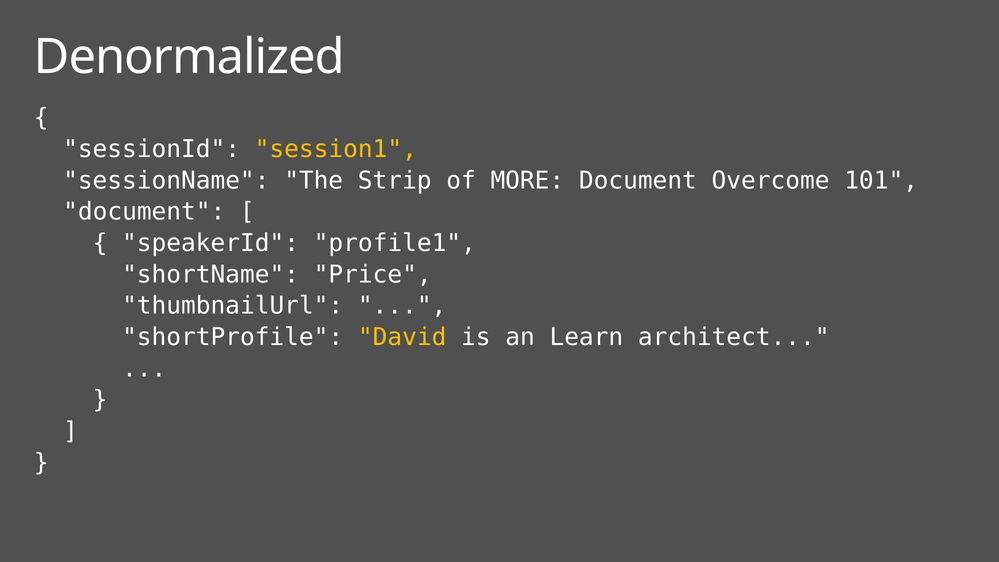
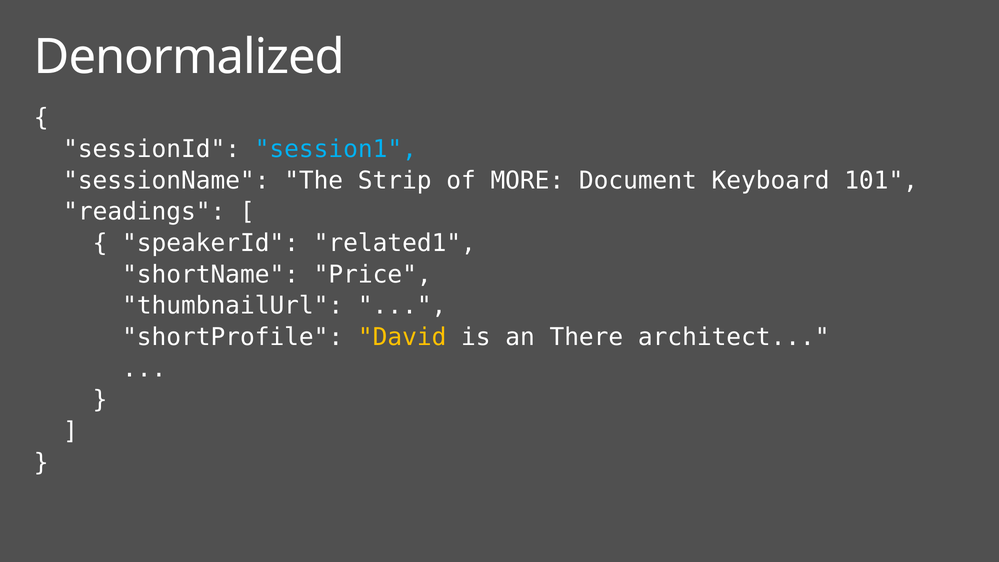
session1 colour: yellow -> light blue
Overcome: Overcome -> Keyboard
document at (144, 212): document -> readings
profile1: profile1 -> related1
Learn: Learn -> There
